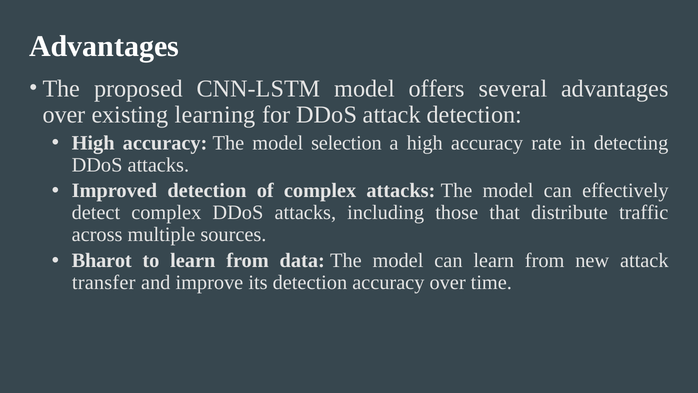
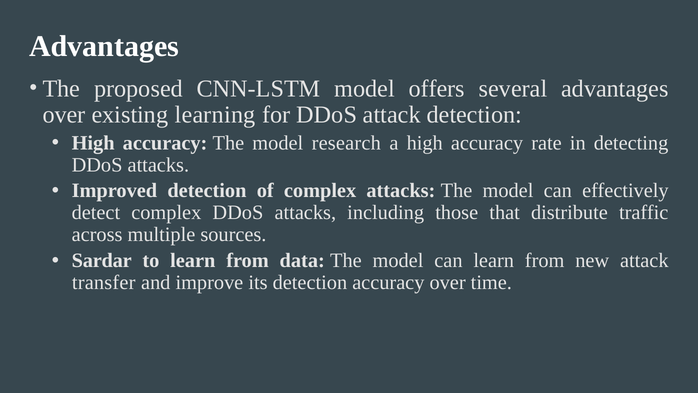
selection: selection -> research
Bharot: Bharot -> Sardar
